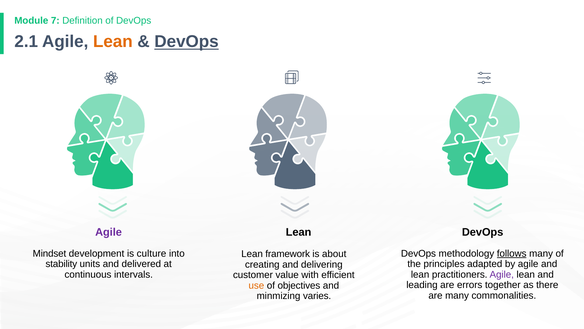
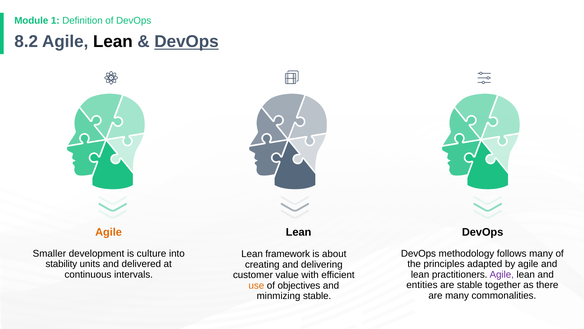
7: 7 -> 1
2.1: 2.1 -> 8.2
Lean at (113, 42) colour: orange -> black
Agile at (109, 232) colour: purple -> orange
Mindset: Mindset -> Smaller
follows underline: present -> none
leading: leading -> entities
are errors: errors -> stable
minmizing varies: varies -> stable
